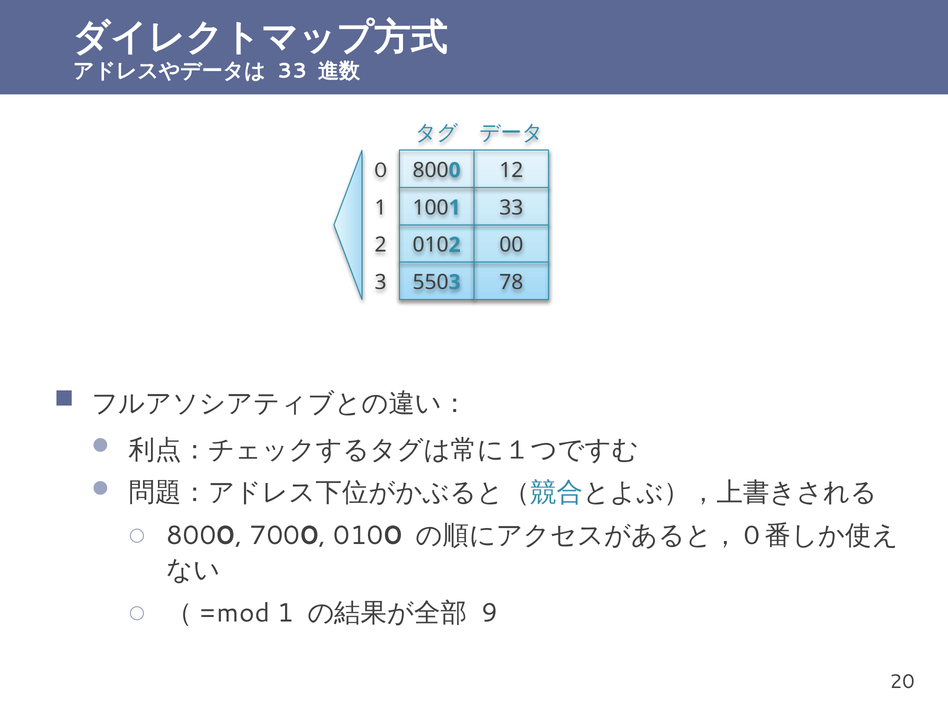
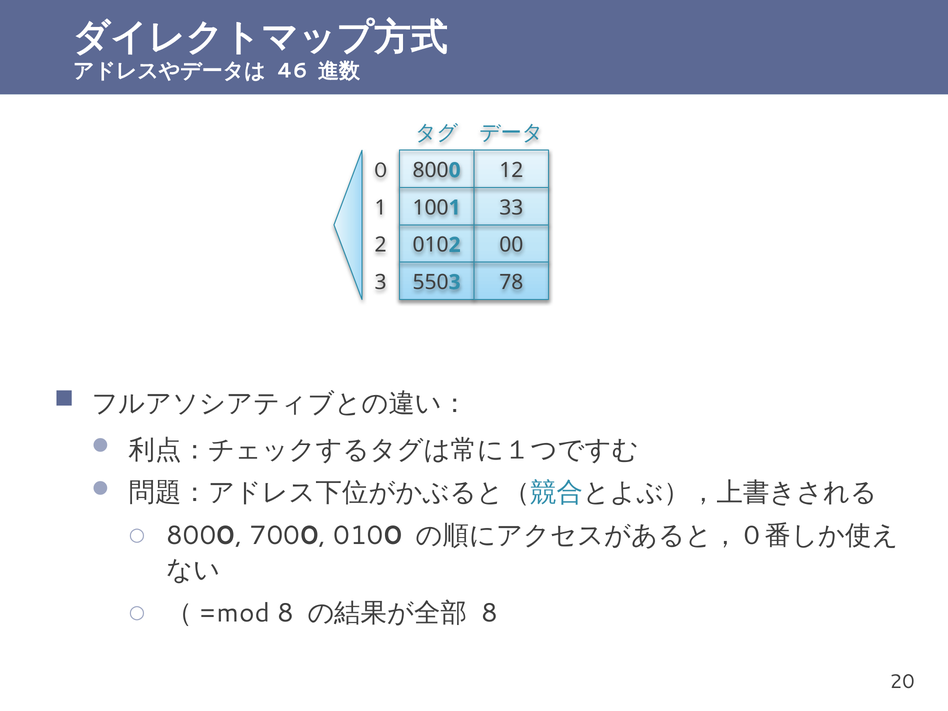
33 at (292, 71): 33 -> 46
（=mod 1: 1 -> 8
9 at (490, 613): 9 -> 8
